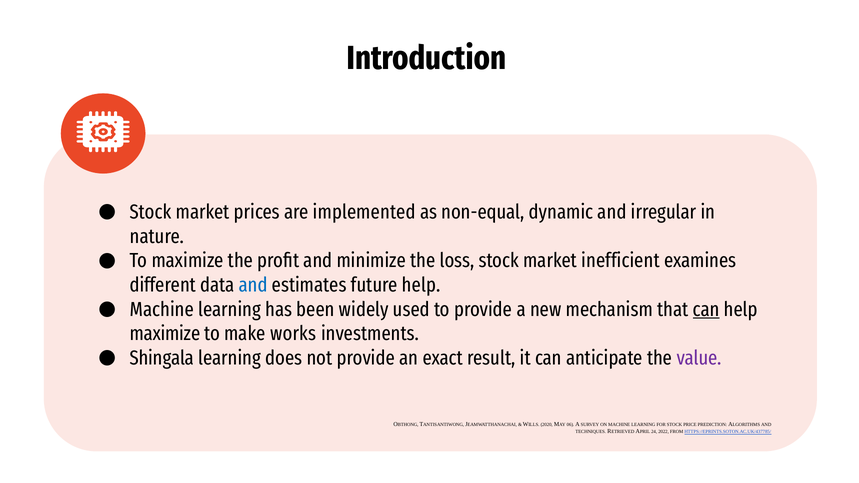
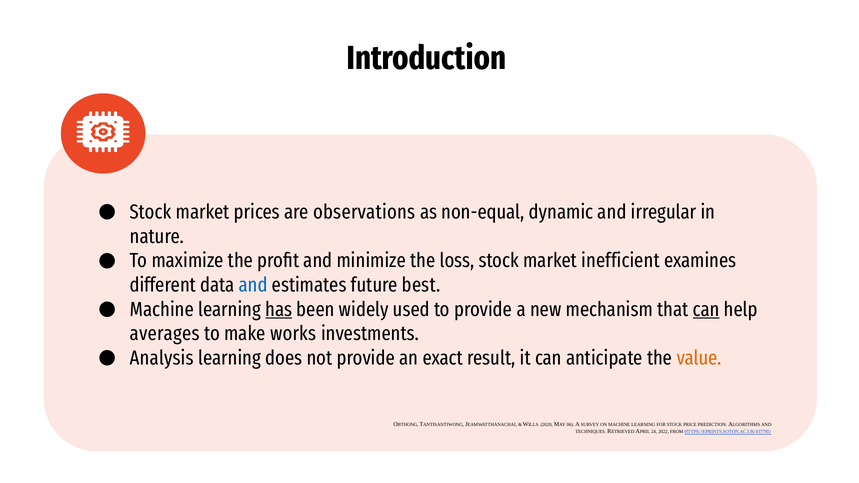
implemented: implemented -> observations
future help: help -> best
has underline: none -> present
maximize at (165, 334): maximize -> averages
Shingala: Shingala -> Analysis
value colour: purple -> orange
